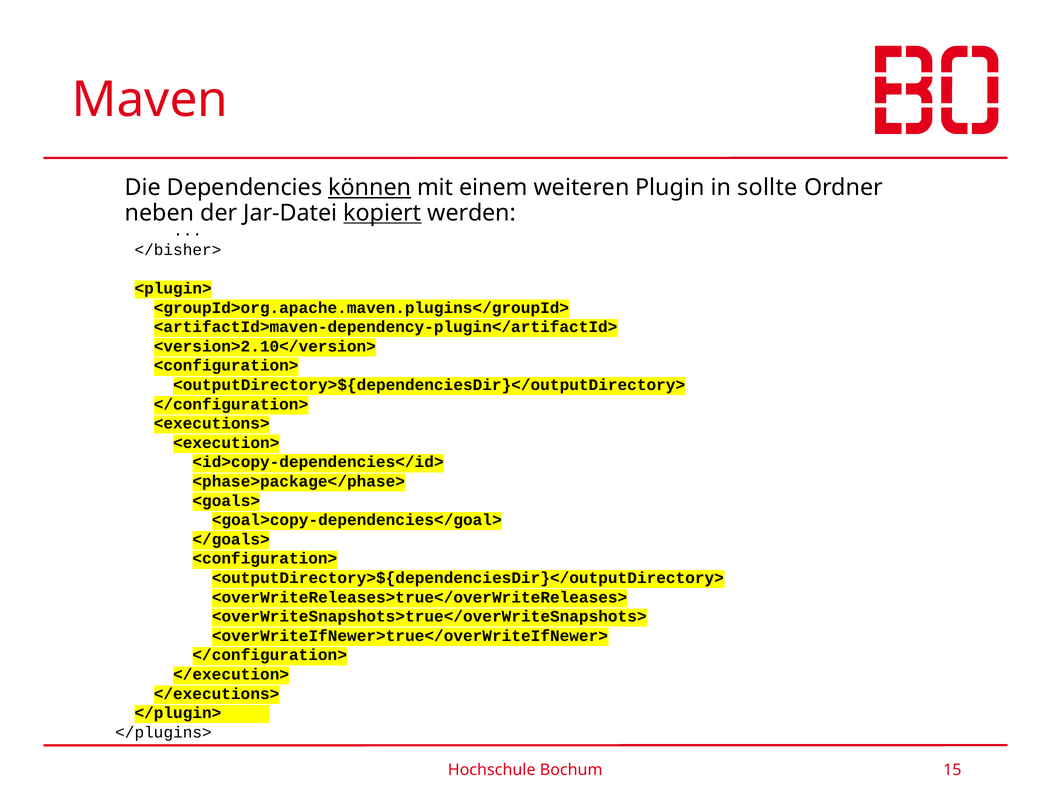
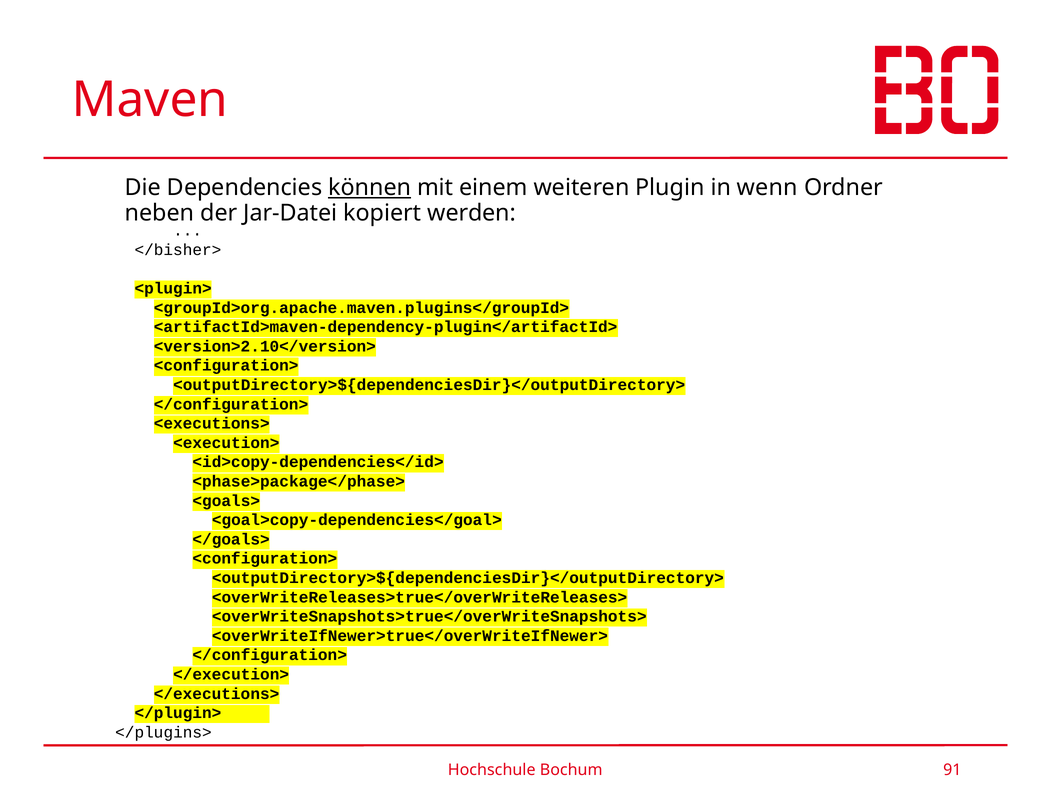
sollte: sollte -> wenn
kopiert underline: present -> none
15: 15 -> 91
